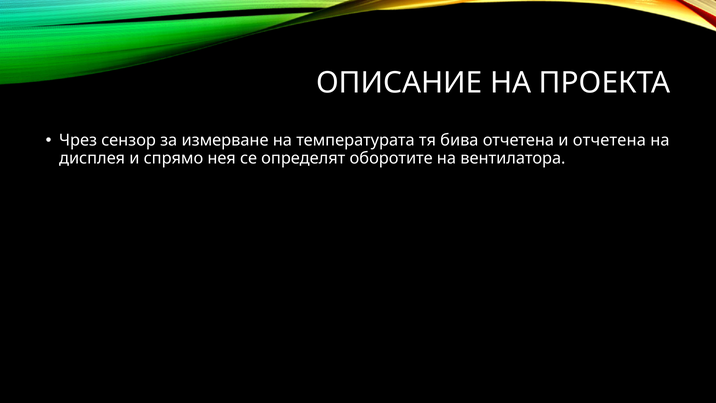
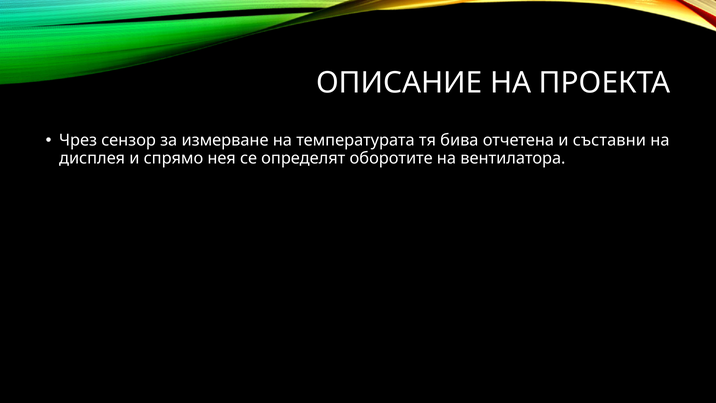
и отчетена: отчетена -> съставни
